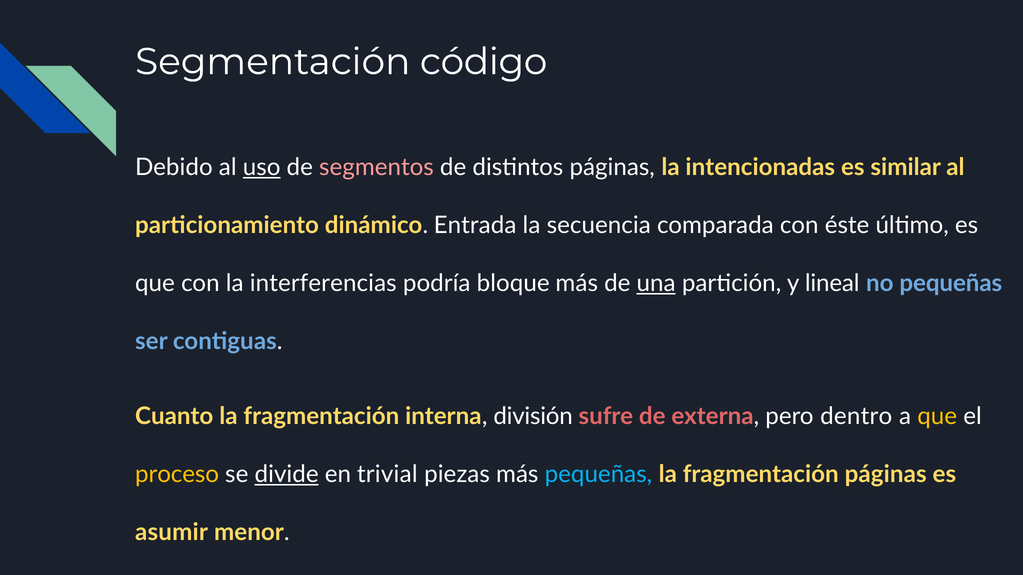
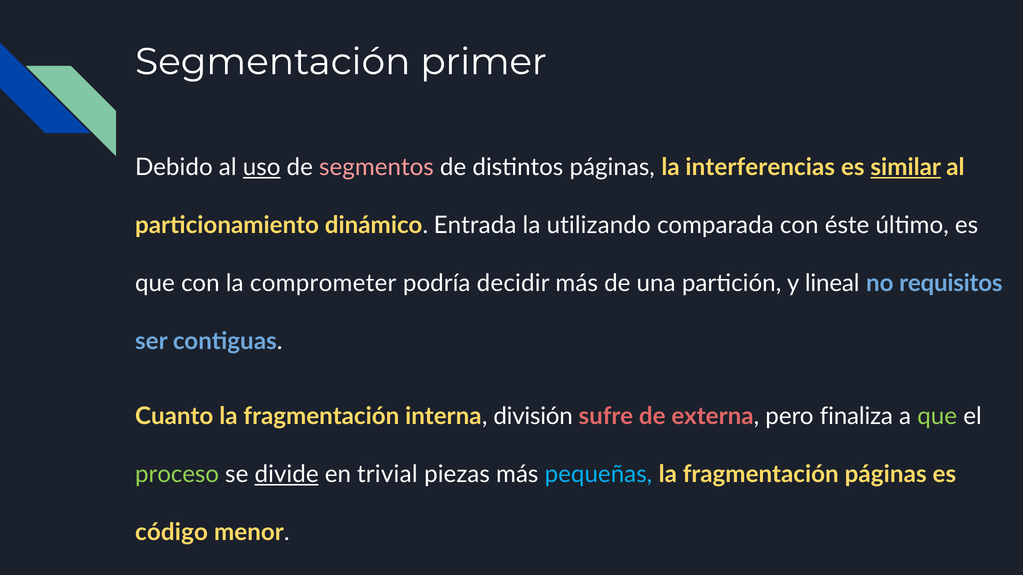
código: código -> primer
intencionadas: intencionadas -> interferencias
similar underline: none -> present
secuencia: secuencia -> utilizando
interferencias: interferencias -> comprometer
bloque: bloque -> decidir
una underline: present -> none
no pequeñas: pequeñas -> requisitos
dentro: dentro -> finaliza
que at (937, 417) colour: yellow -> light green
proceso colour: yellow -> light green
asumir: asumir -> código
